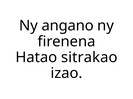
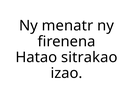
angano: angano -> menatr
